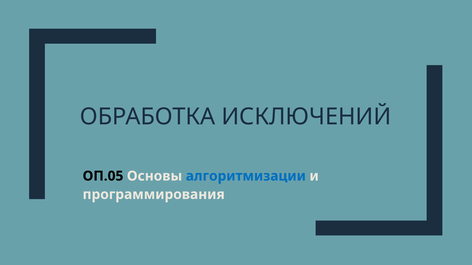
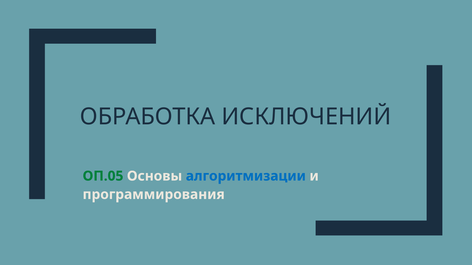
ОП.05 colour: black -> green
